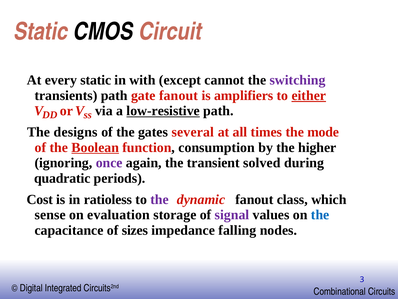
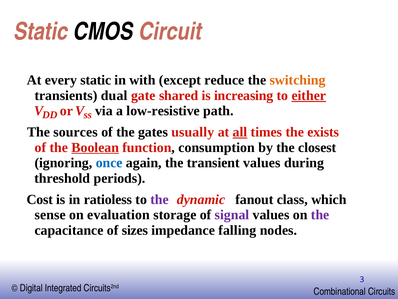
cannot: cannot -> reduce
switching colour: purple -> orange
transients path: path -> dual
gate fanout: fanout -> shared
amplifiers: amplifiers -> increasing
low-resistive underline: present -> none
designs: designs -> sources
several: several -> usually
all underline: none -> present
mode: mode -> exists
higher: higher -> closest
once colour: purple -> blue
transient solved: solved -> values
quadratic: quadratic -> threshold
the at (320, 215) colour: blue -> purple
